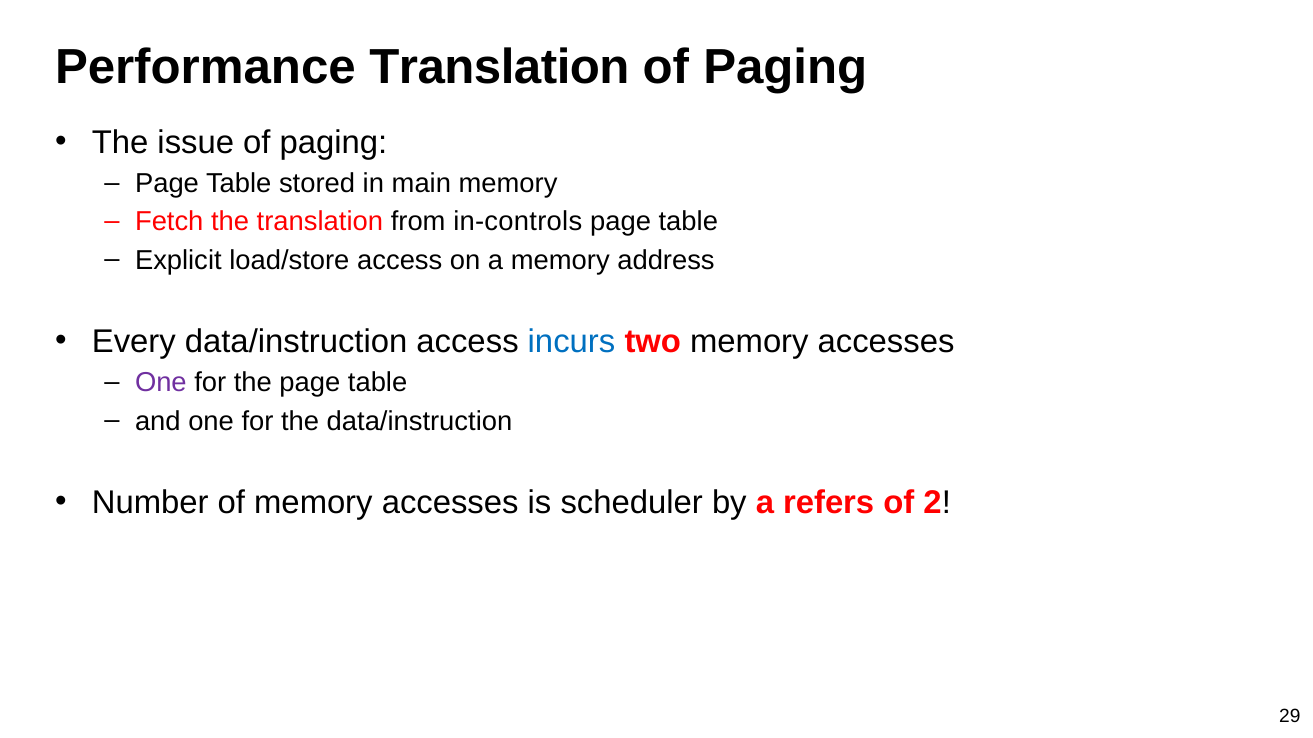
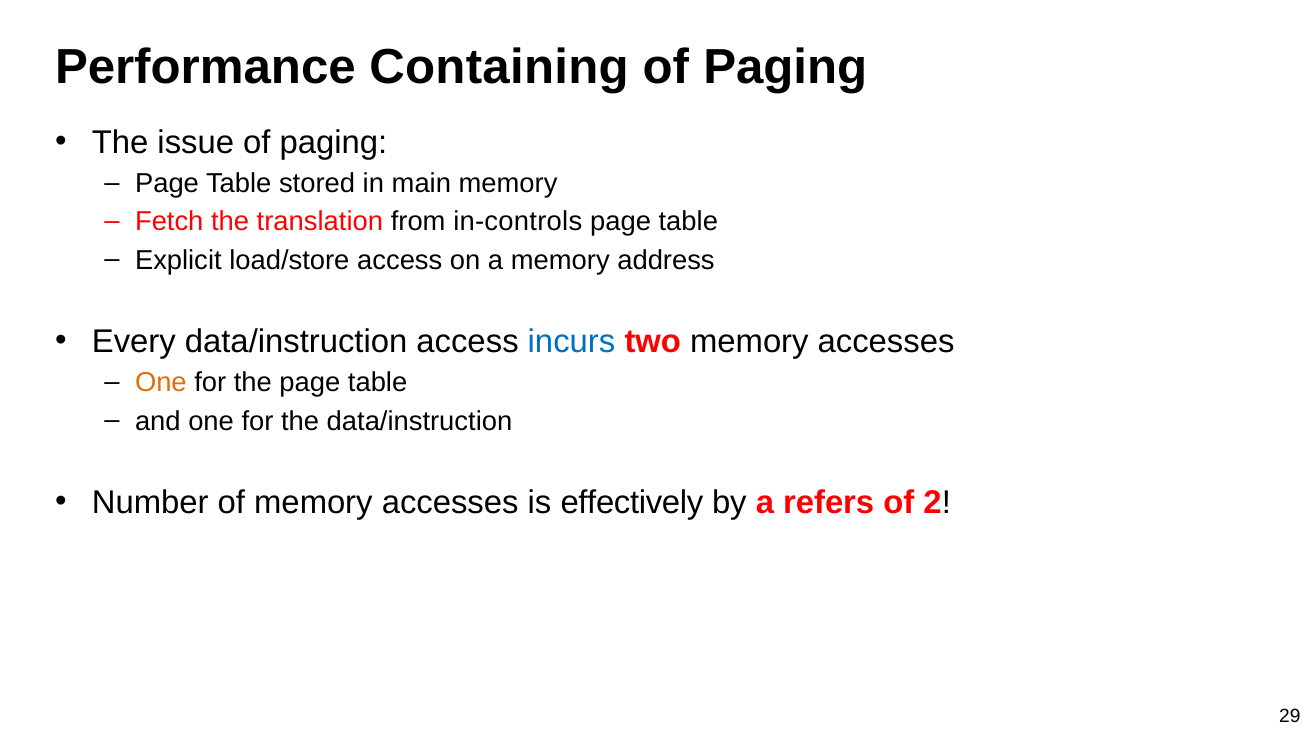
Performance Translation: Translation -> Containing
One at (161, 383) colour: purple -> orange
scheduler: scheduler -> effectively
